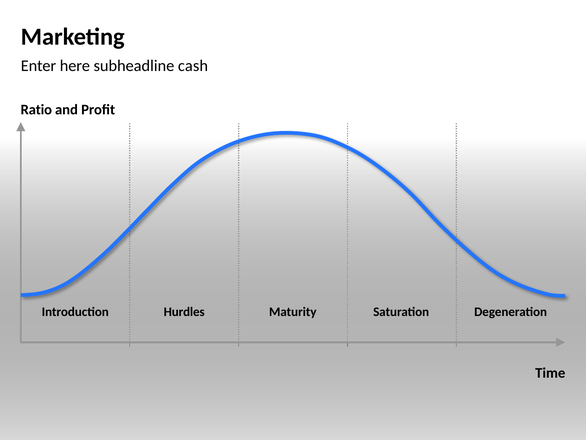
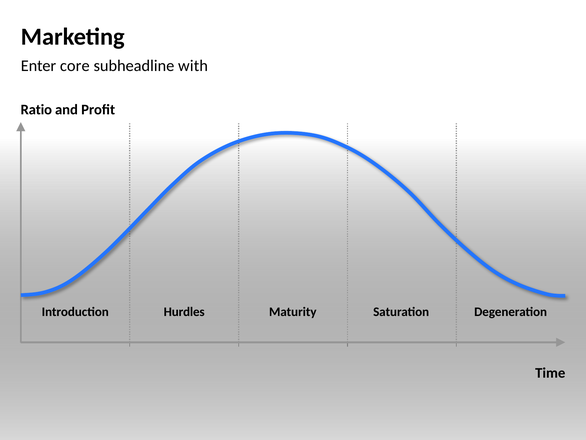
here: here -> core
cash: cash -> with
